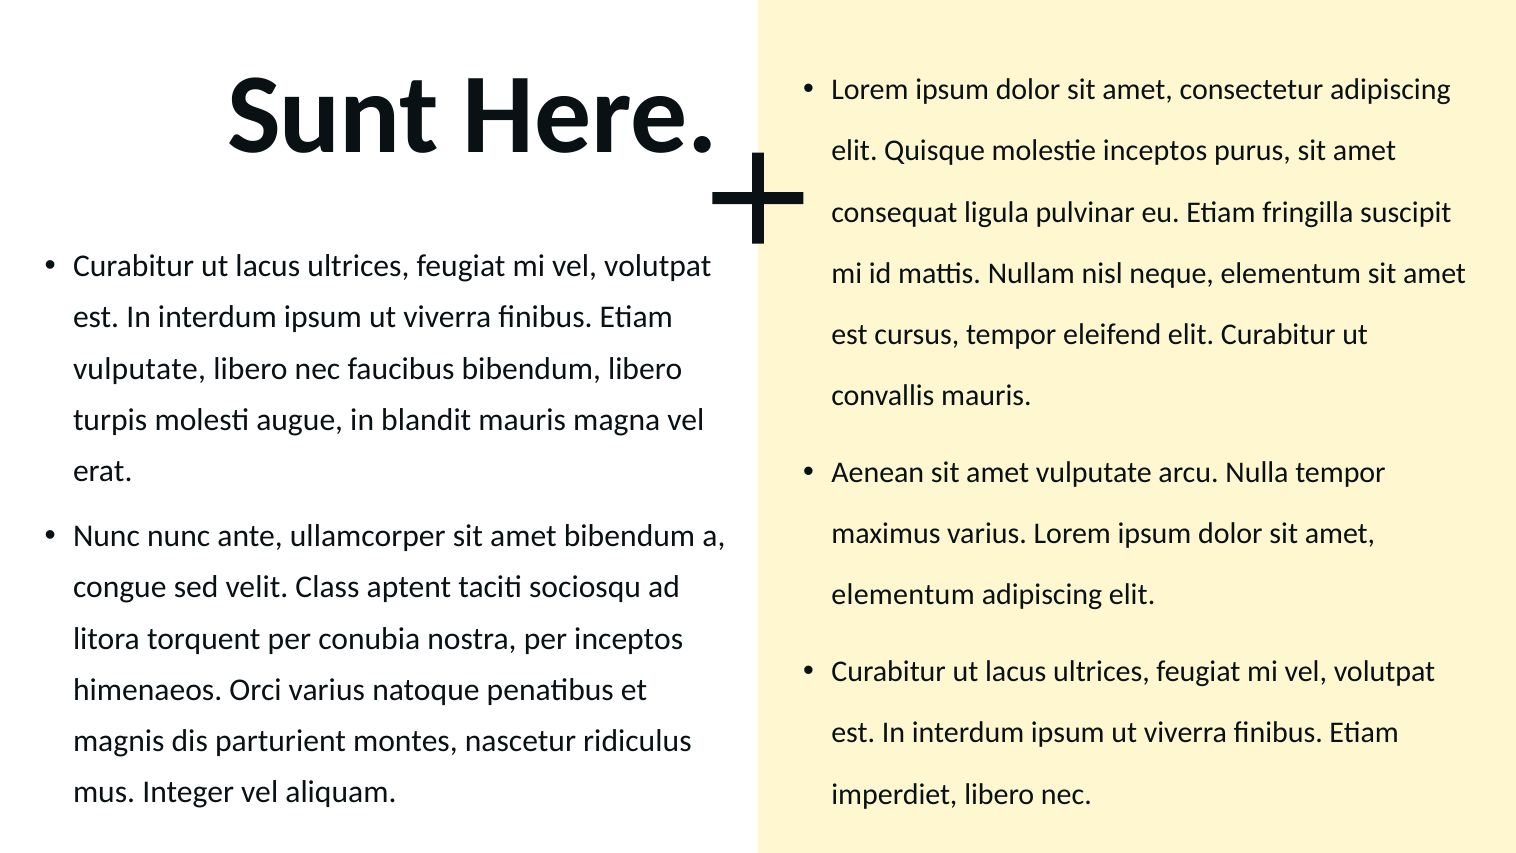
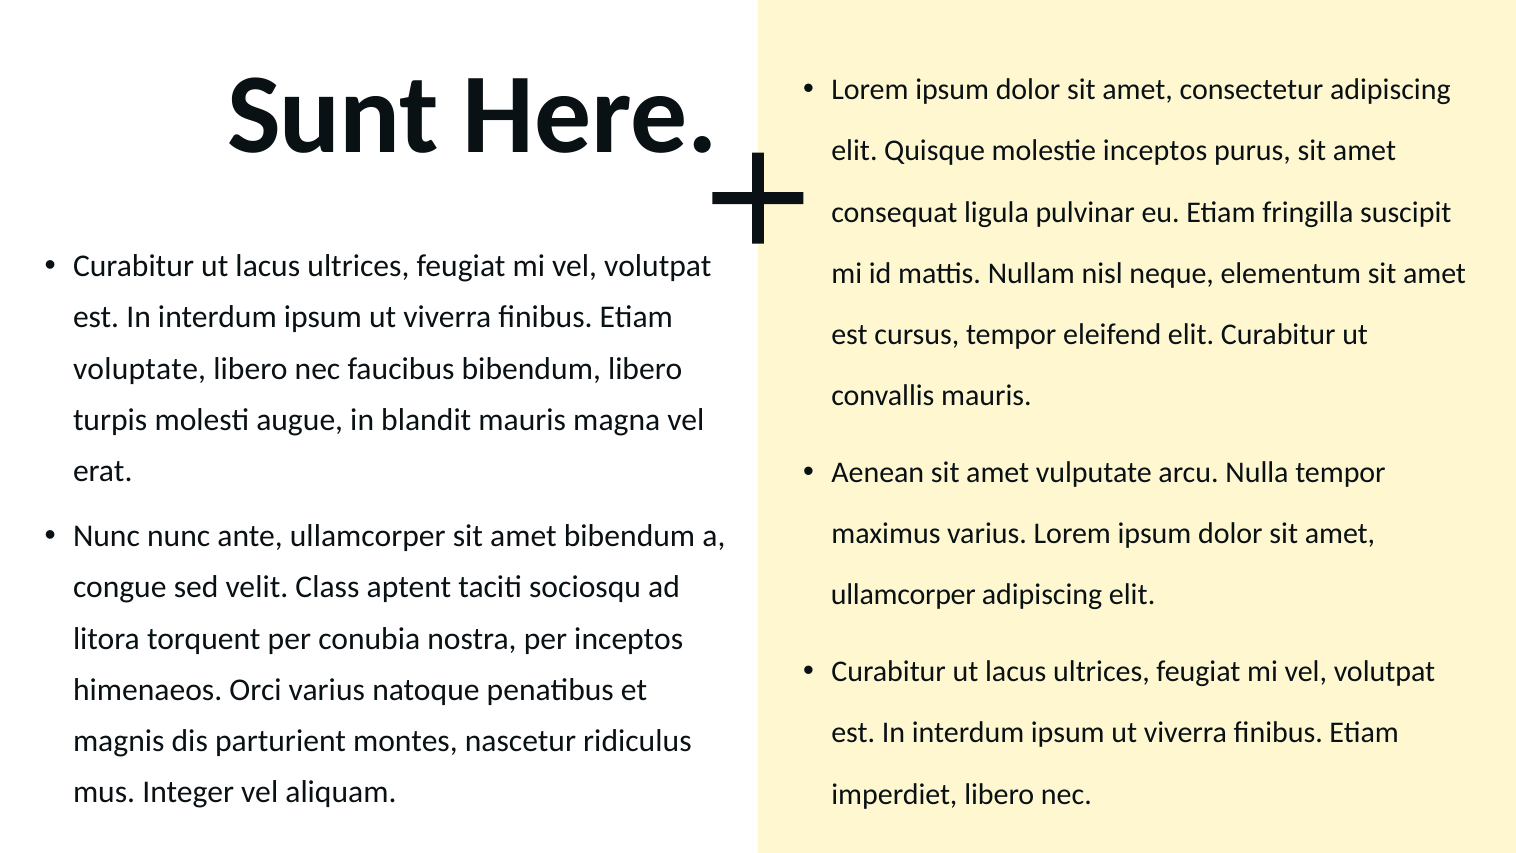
vulputate at (140, 368): vulputate -> voluptate
elementum at (903, 595): elementum -> ullamcorper
